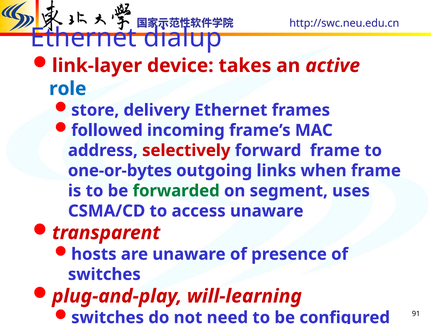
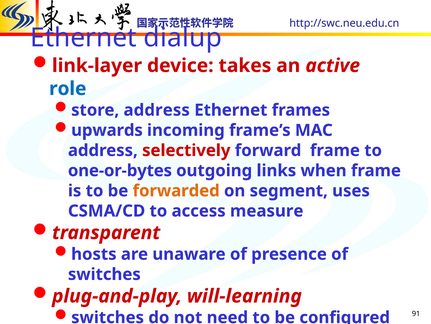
store delivery: delivery -> address
followed: followed -> upwards
forwarded colour: green -> orange
access unaware: unaware -> measure
